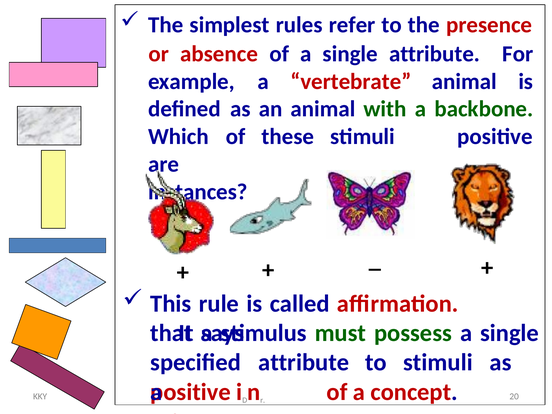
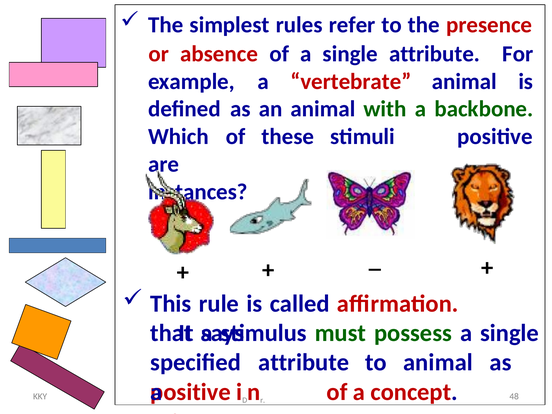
to stimuli: stimuli -> animal
20: 20 -> 48
